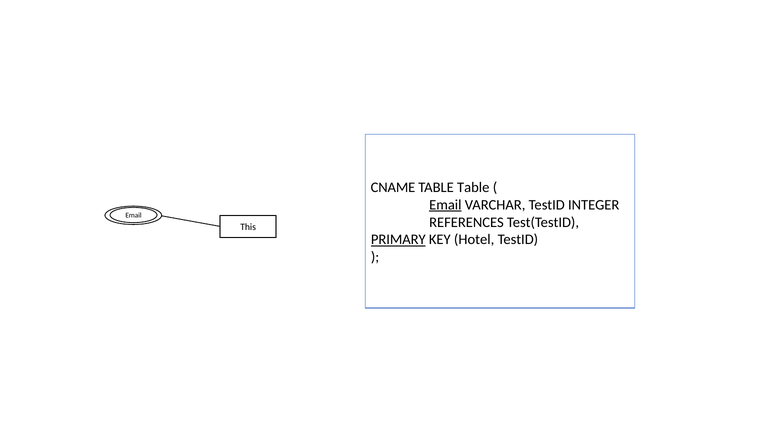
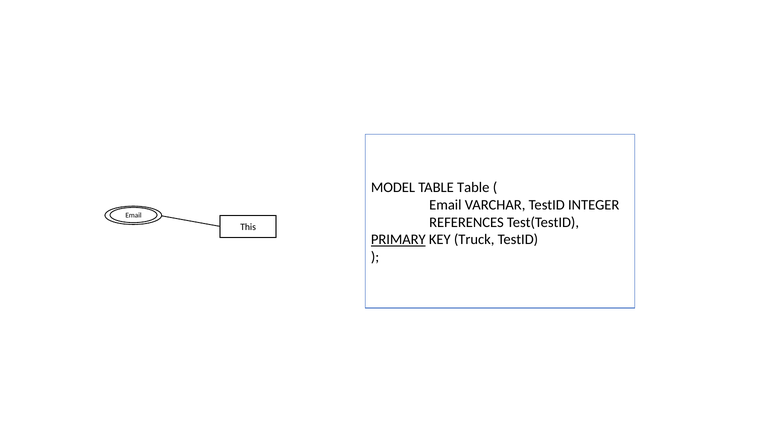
CNAME: CNAME -> MODEL
Email at (445, 205) underline: present -> none
Hotel: Hotel -> Truck
